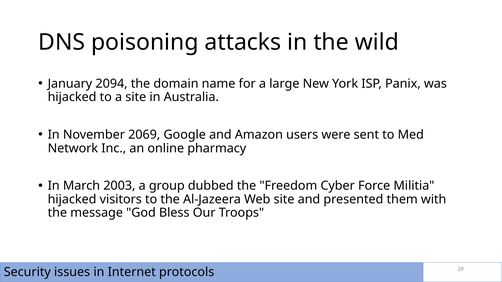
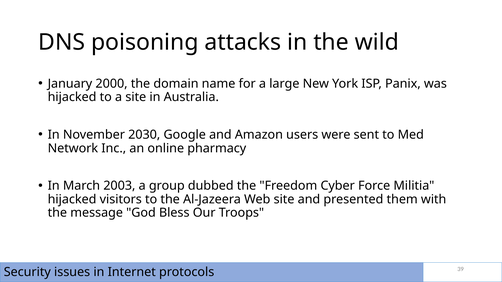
2094: 2094 -> 2000
2069: 2069 -> 2030
